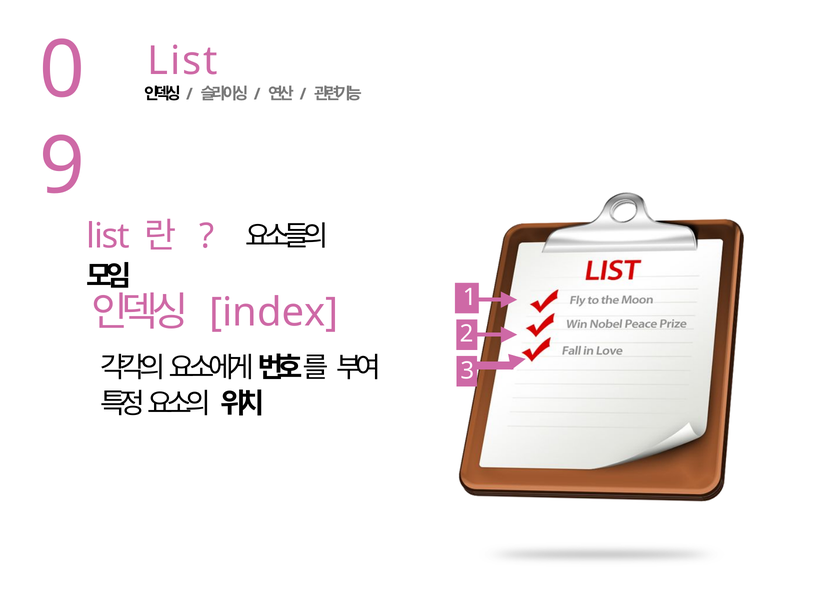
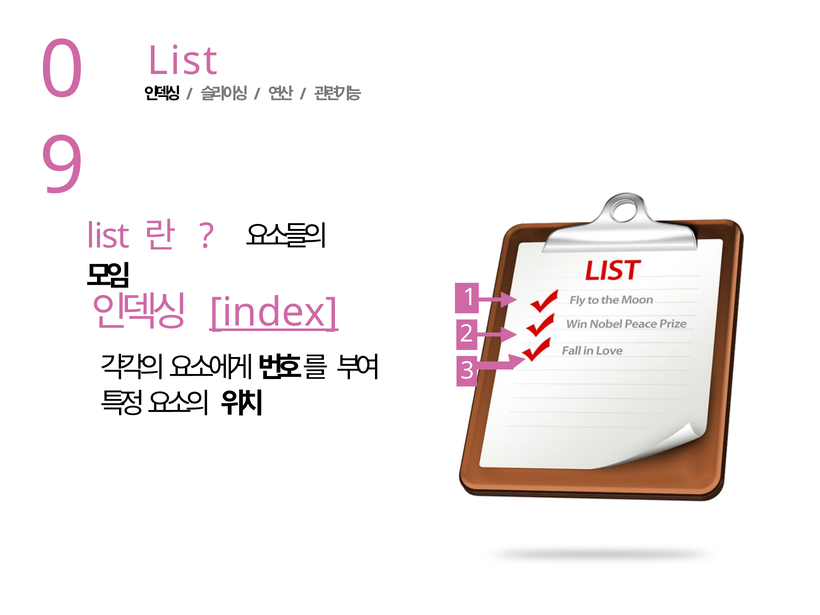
index underline: none -> present
